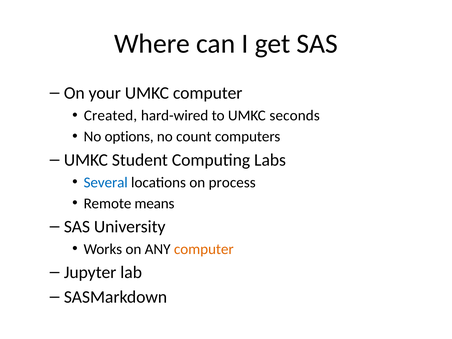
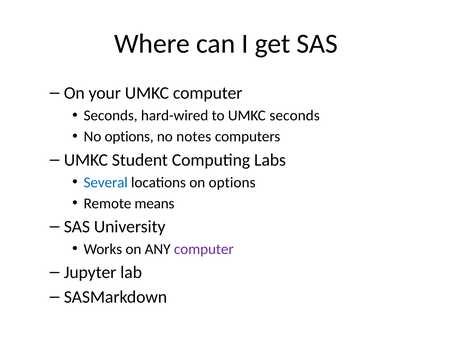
Created at (111, 116): Created -> Seconds
count: count -> notes
on process: process -> options
computer at (204, 249) colour: orange -> purple
